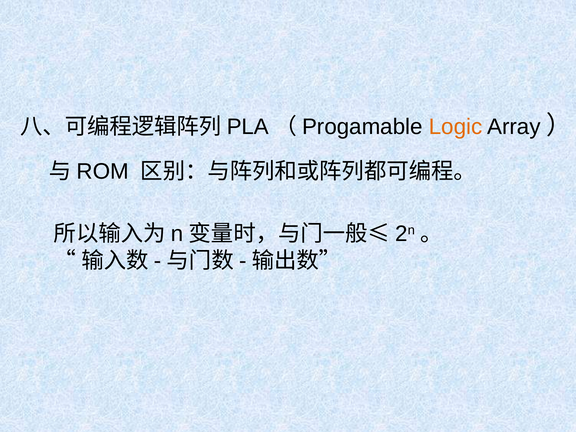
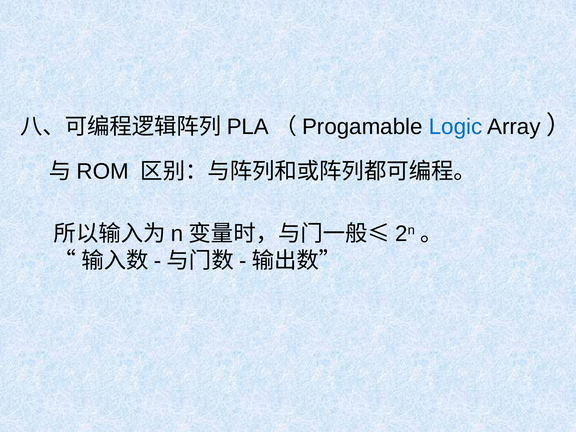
Logic colour: orange -> blue
